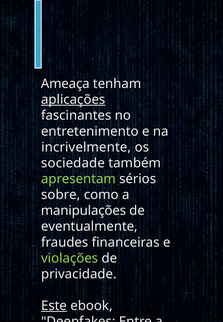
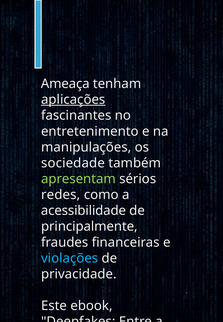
incrivelmente: incrivelmente -> manipulações
sobre: sobre -> redes
manipulações: manipulações -> acessibilidade
eventualmente: eventualmente -> principalmente
violações colour: light green -> light blue
Este underline: present -> none
